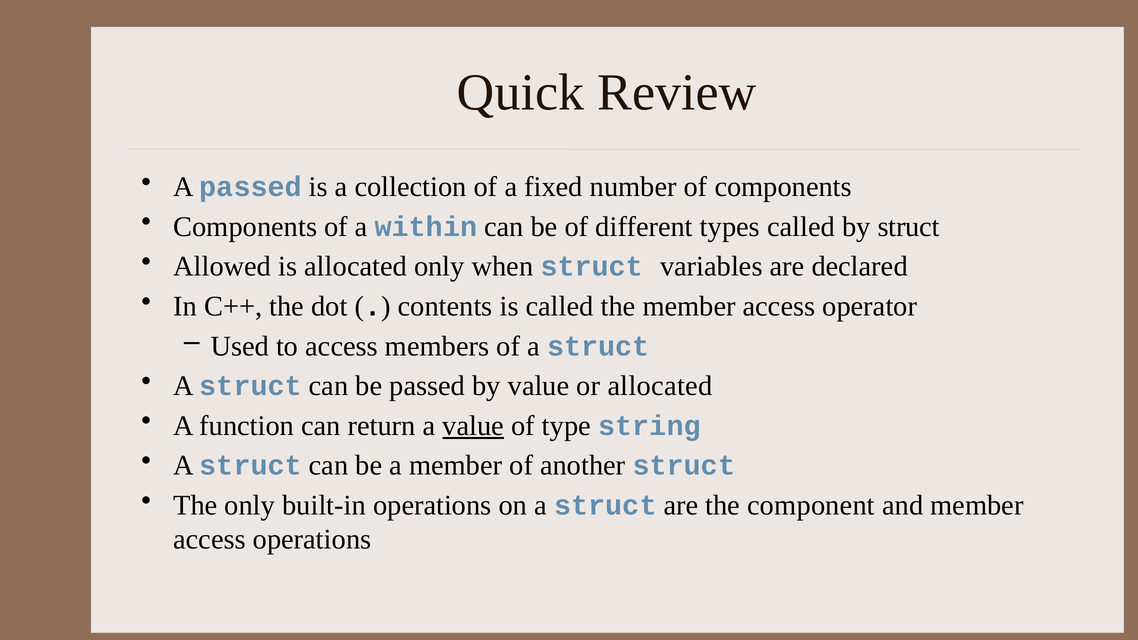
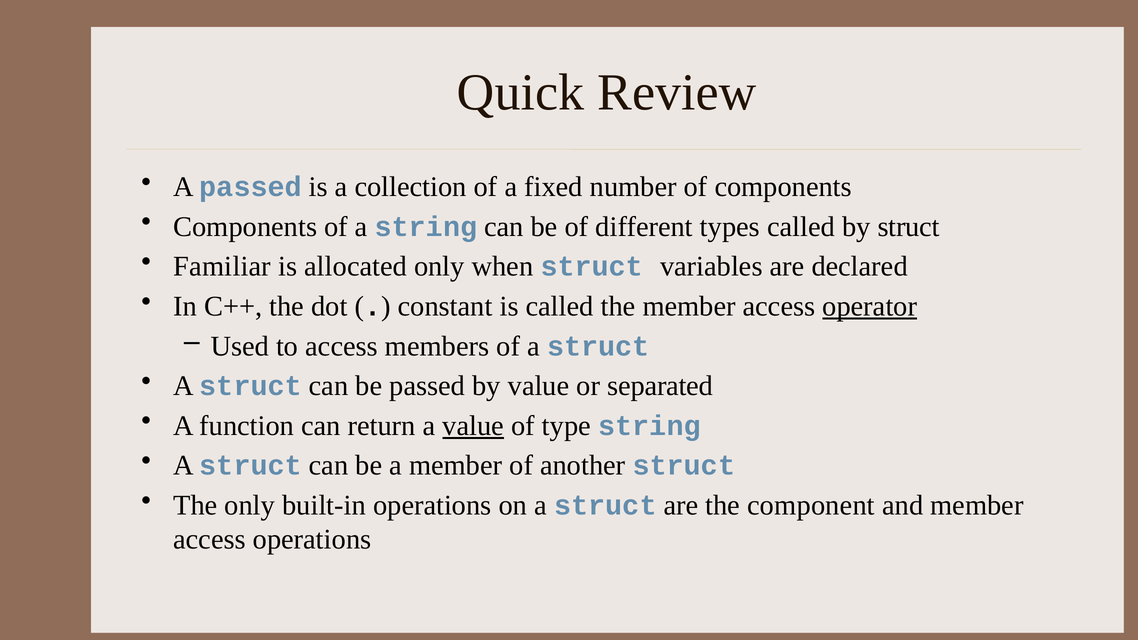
a within: within -> string
Allowed: Allowed -> Familiar
contents: contents -> constant
operator underline: none -> present
or allocated: allocated -> separated
